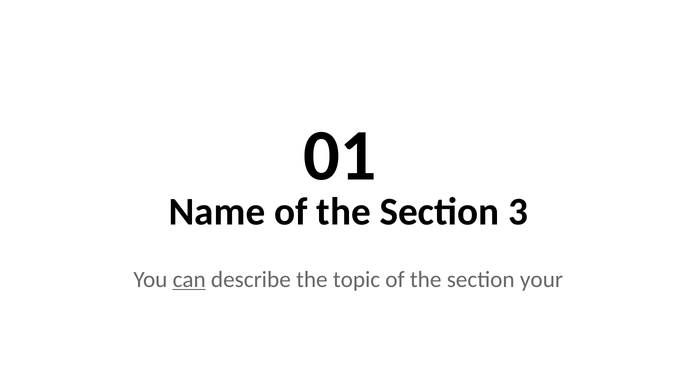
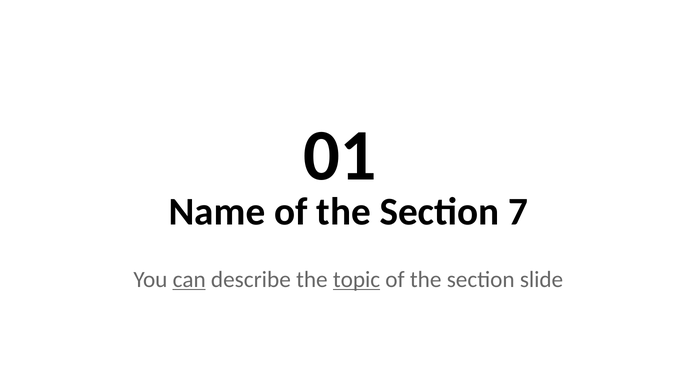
3: 3 -> 7
topic underline: none -> present
your: your -> slide
